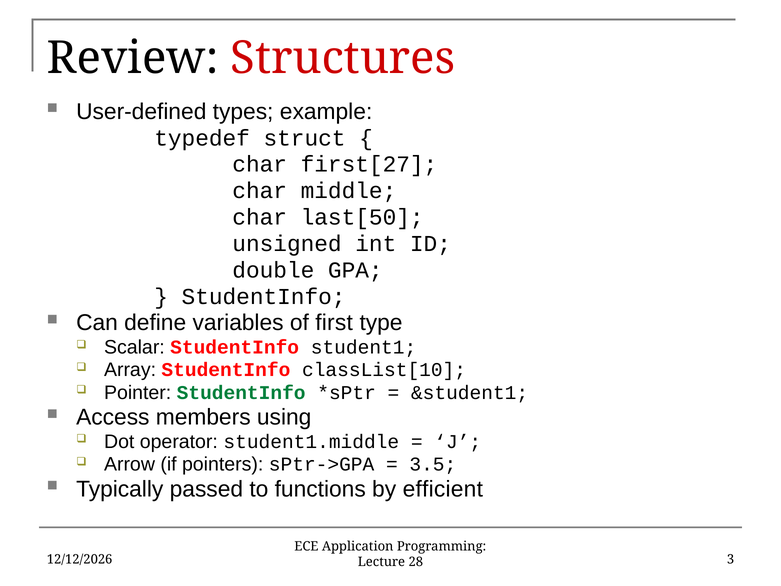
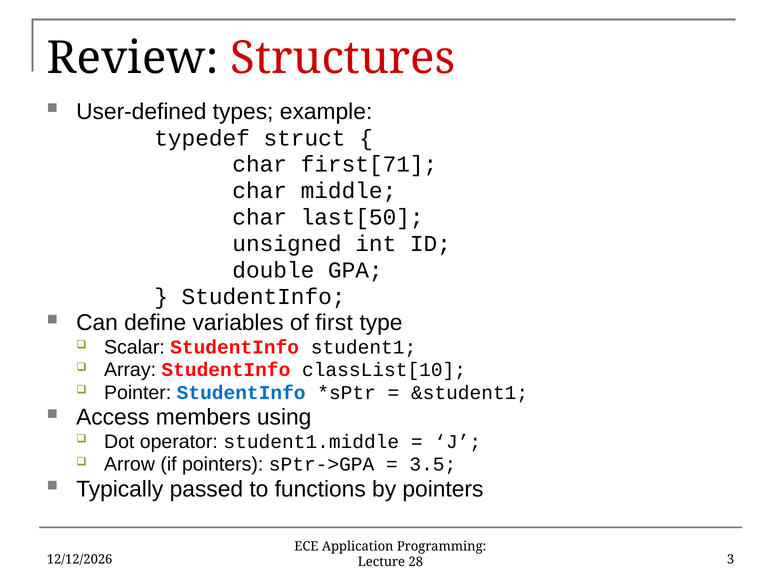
first[27: first[27 -> first[71
StudentInfo at (241, 392) colour: green -> blue
by efficient: efficient -> pointers
